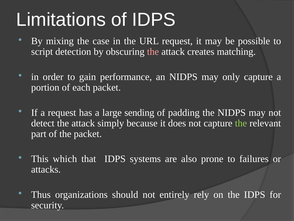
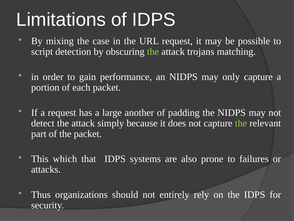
the at (153, 52) colour: pink -> light green
creates: creates -> trojans
sending: sending -> another
